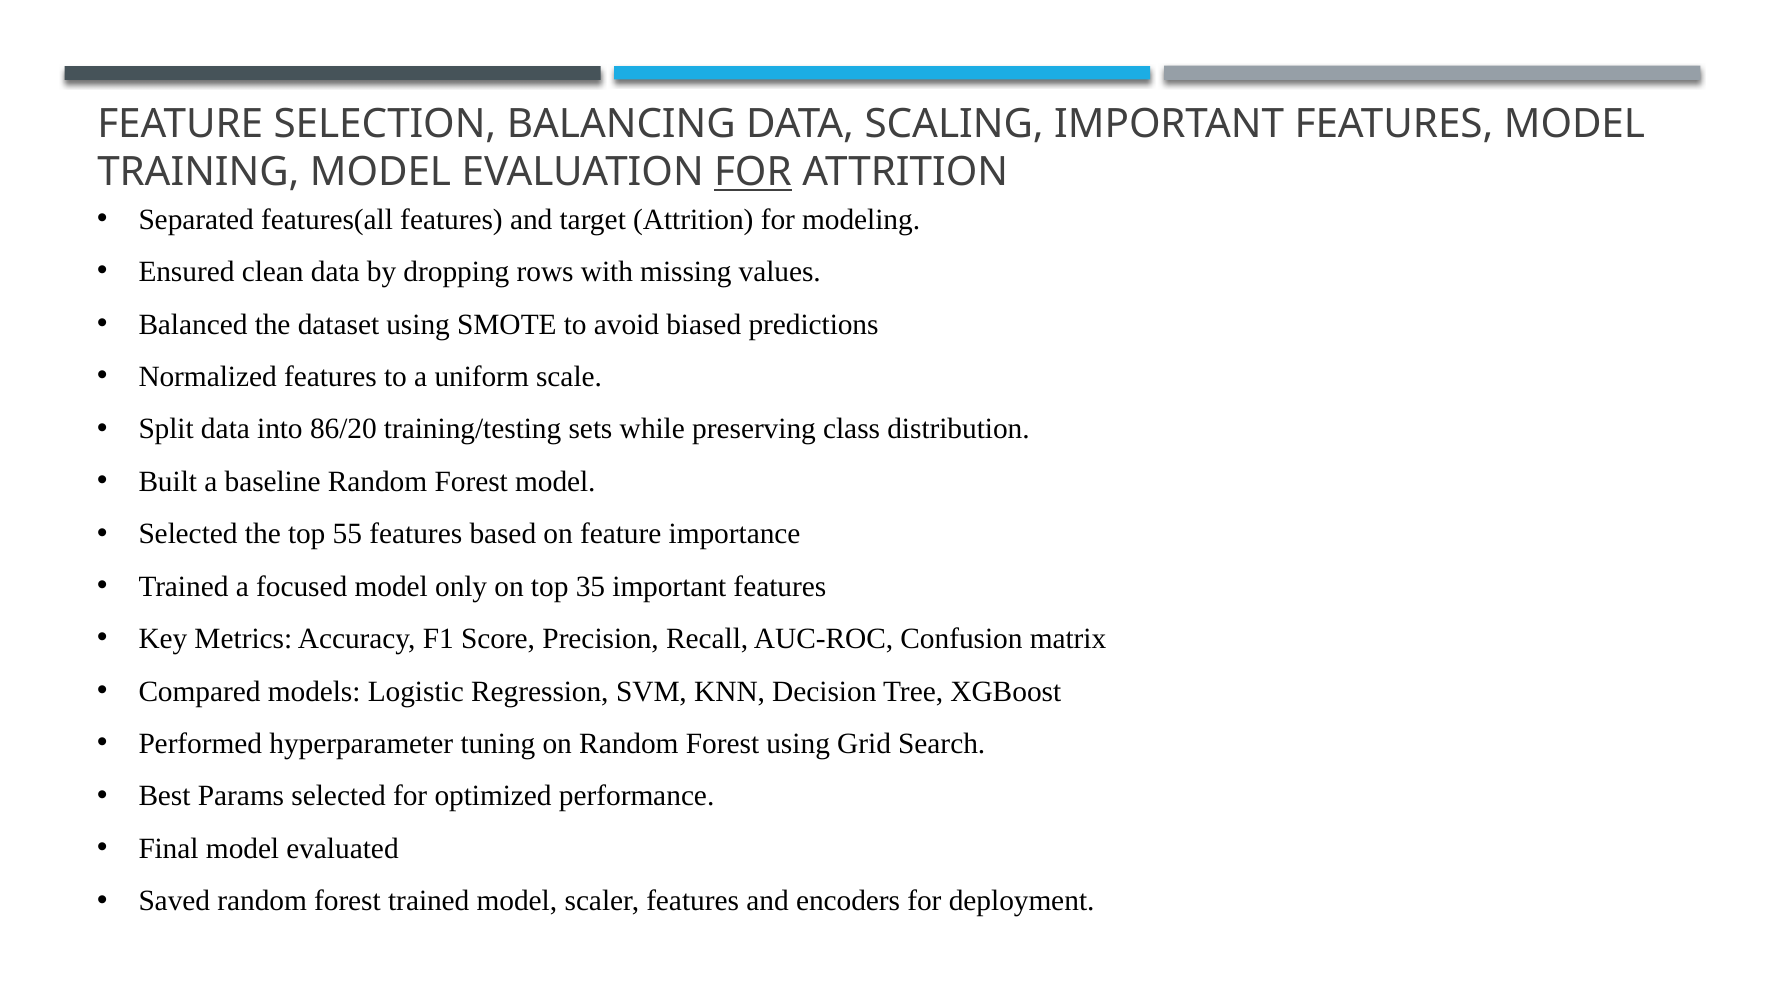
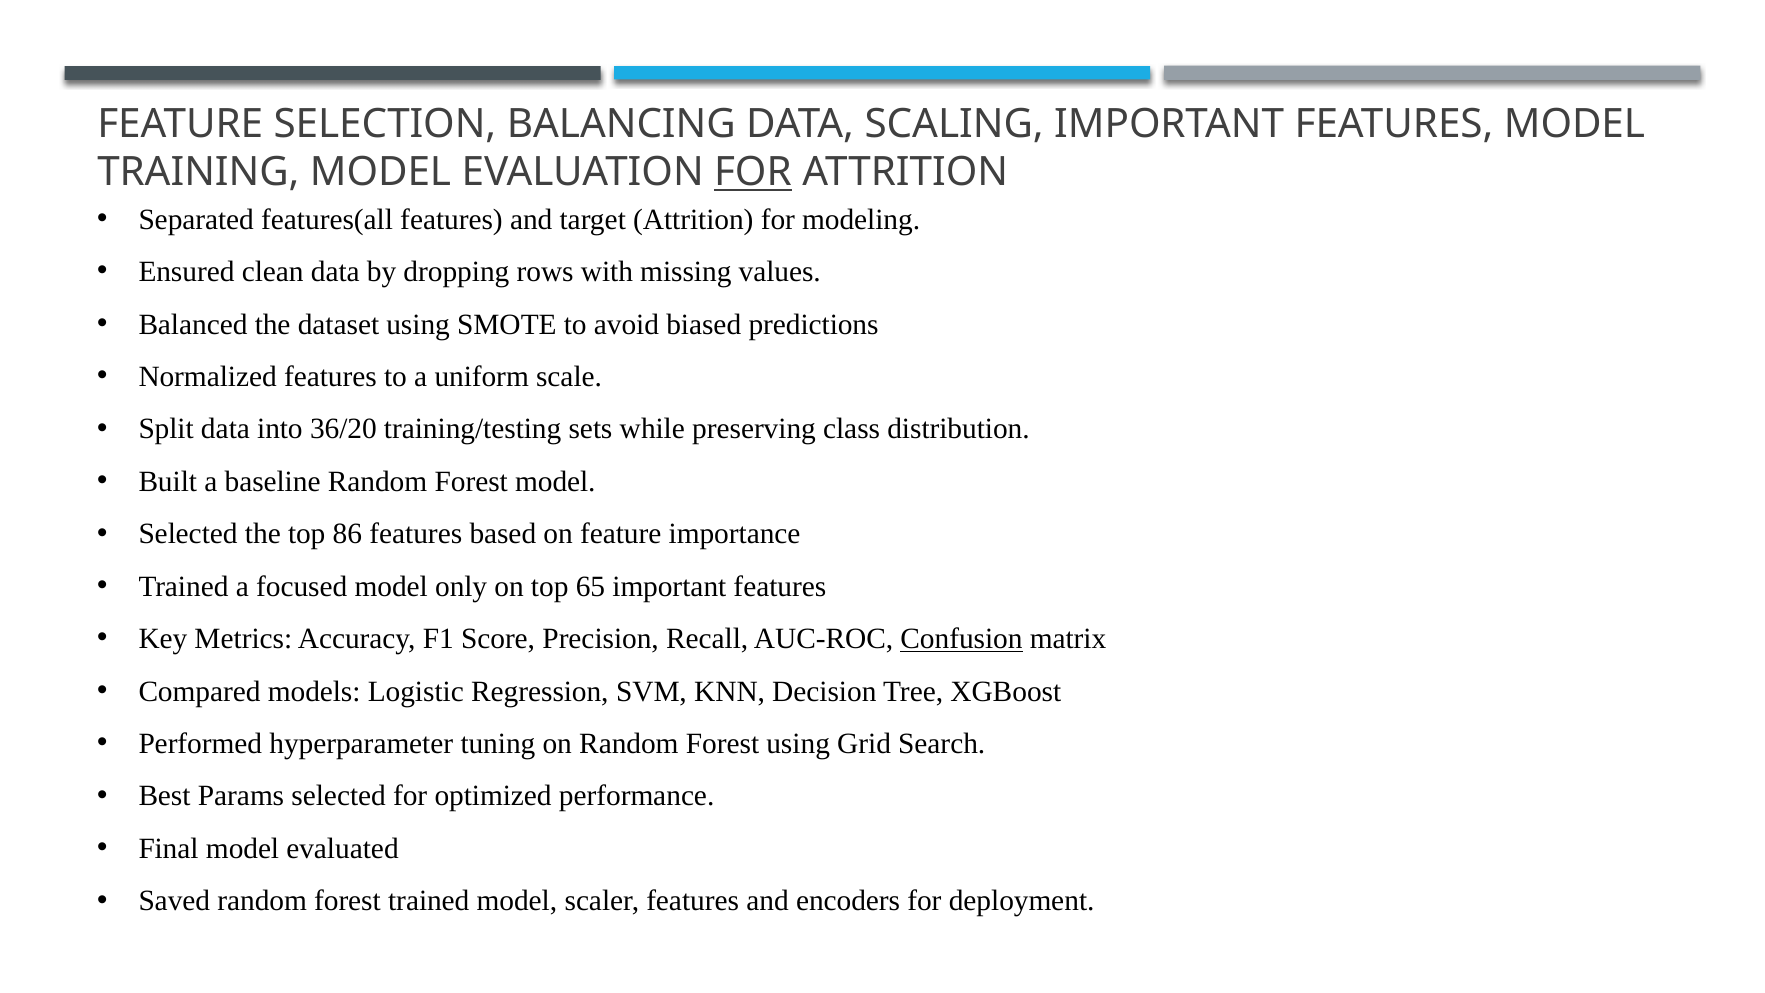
86/20: 86/20 -> 36/20
55: 55 -> 86
35: 35 -> 65
Confusion underline: none -> present
